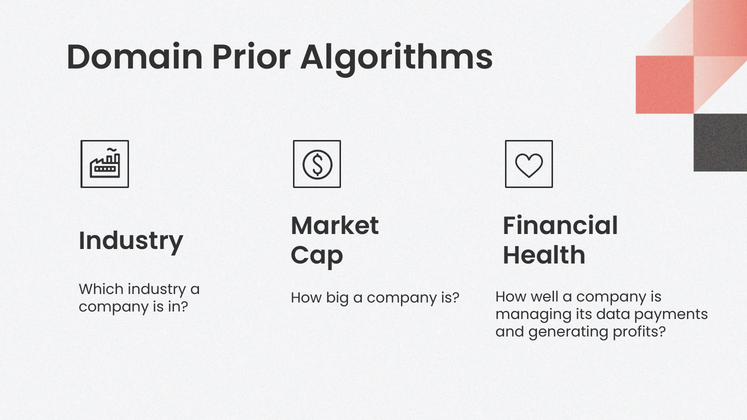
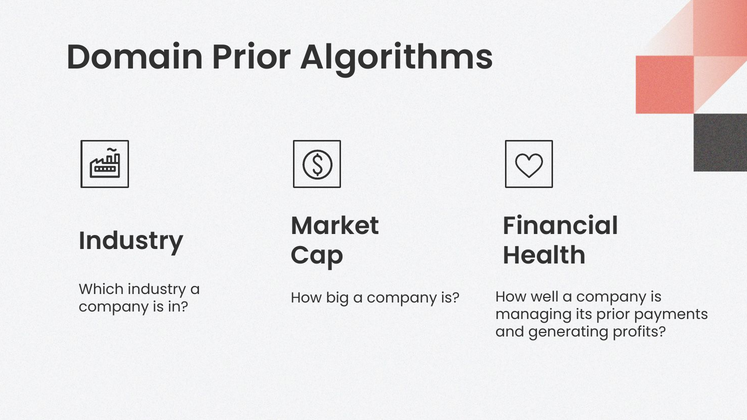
its data: data -> prior
